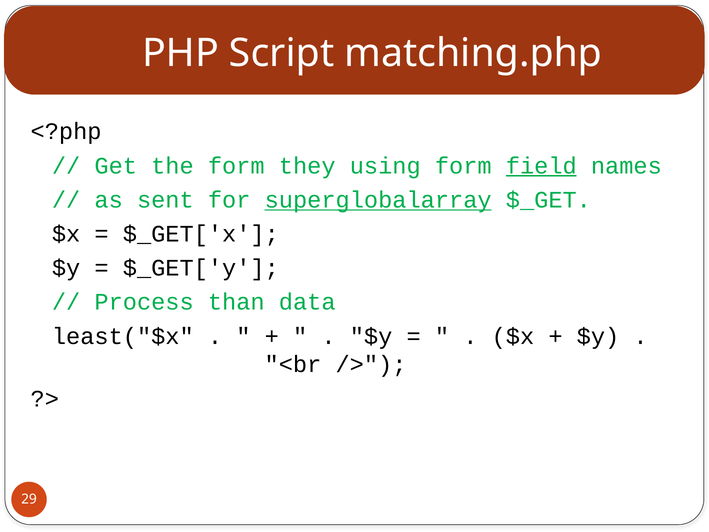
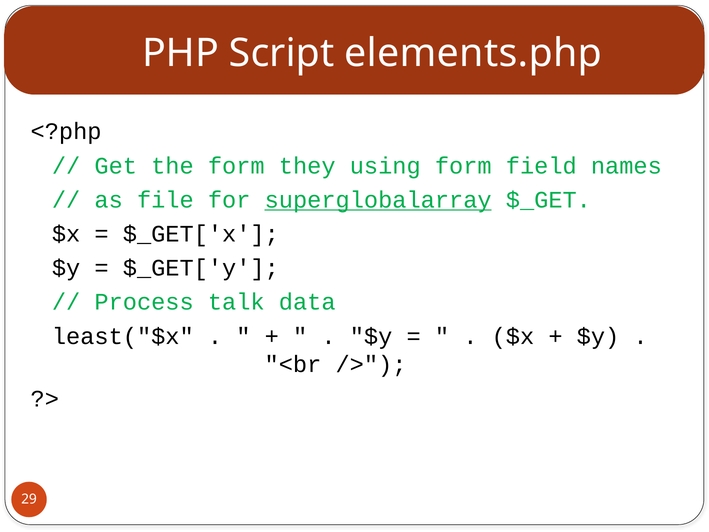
matching.php: matching.php -> elements.php
field underline: present -> none
sent: sent -> file
than: than -> talk
